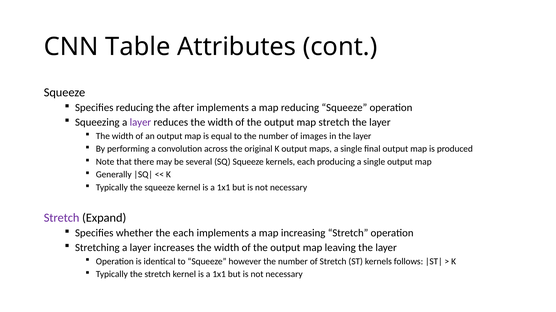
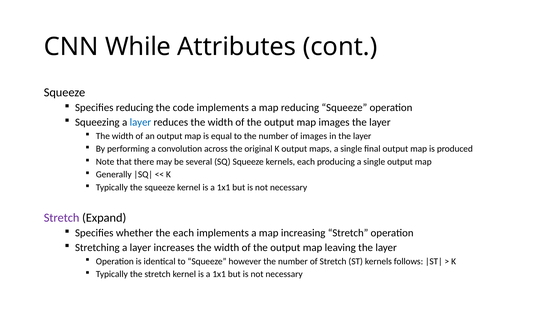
Table: Table -> While
after: after -> code
layer at (140, 123) colour: purple -> blue
map stretch: stretch -> images
